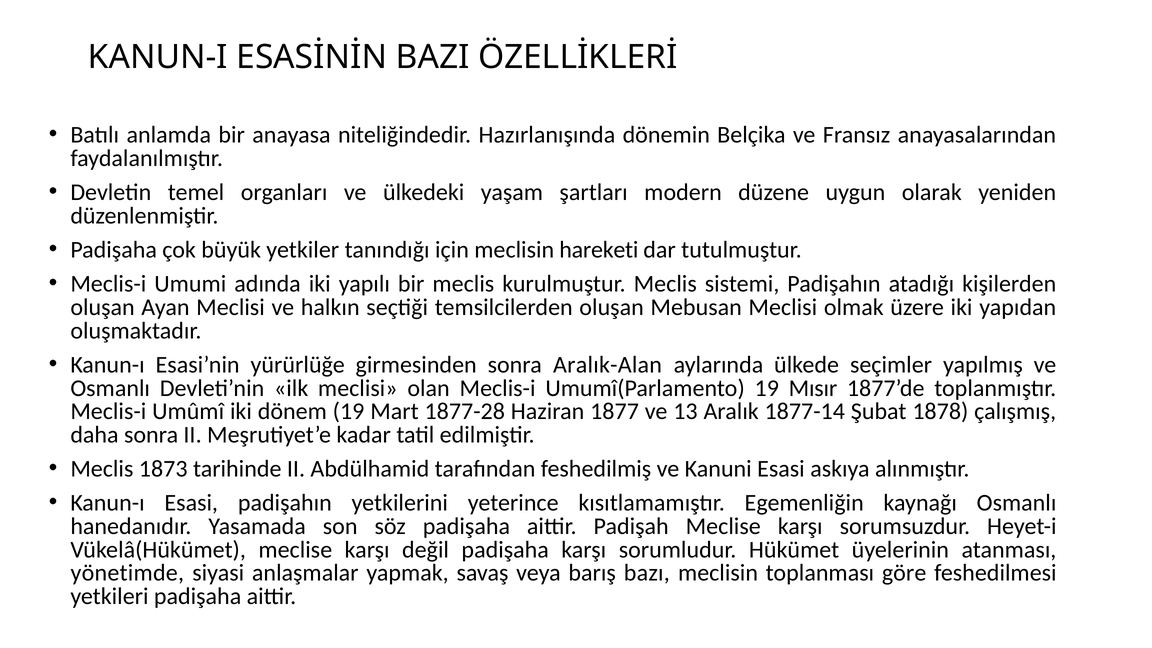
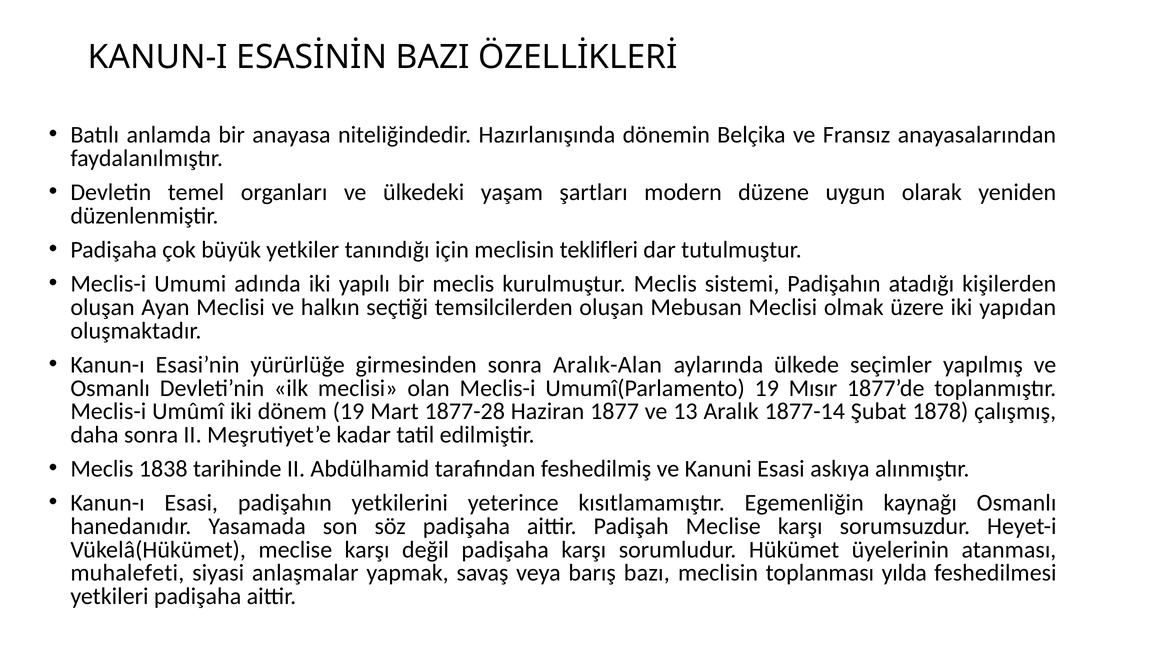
hareketi: hareketi -> teklifleri
1873: 1873 -> 1838
yönetimde: yönetimde -> muhalefeti
göre: göre -> yılda
